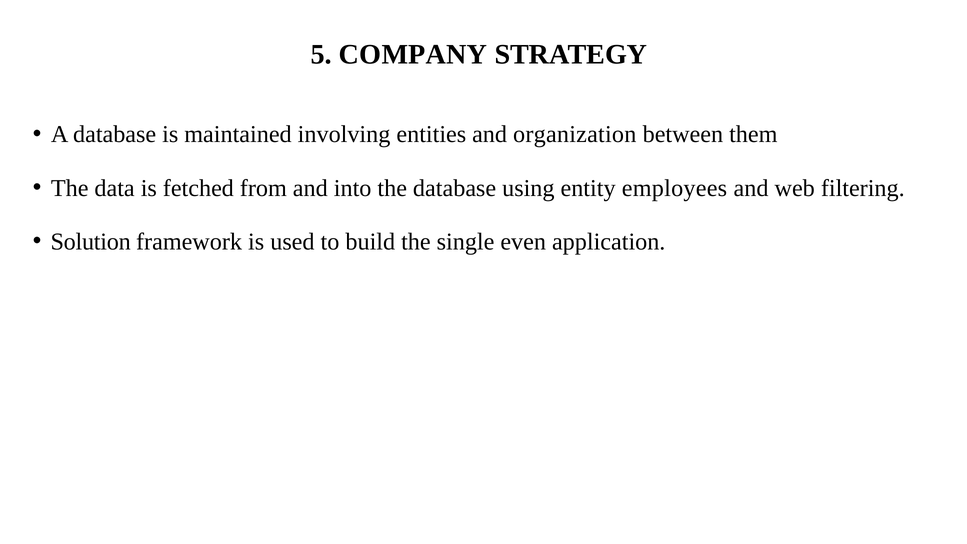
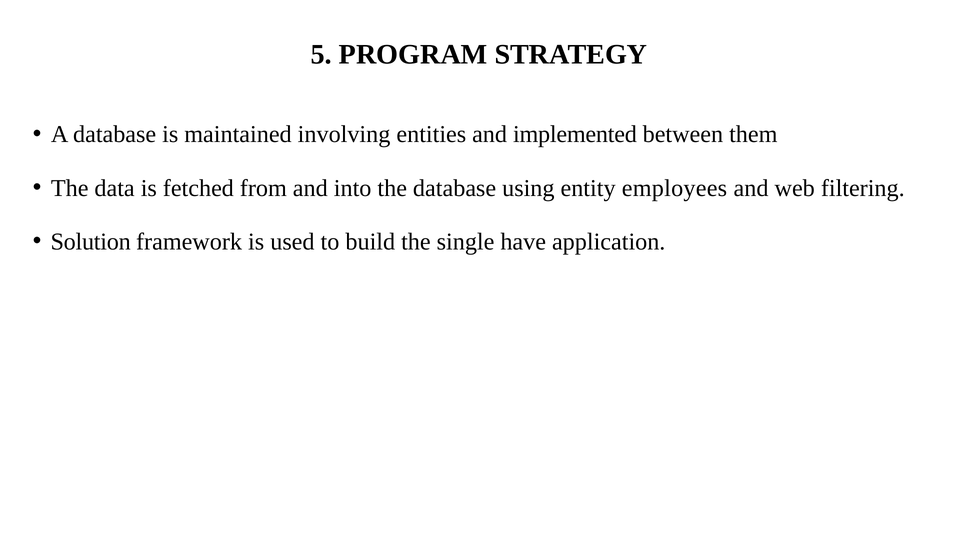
COMPANY: COMPANY -> PROGRAM
organization: organization -> implemented
even: even -> have
